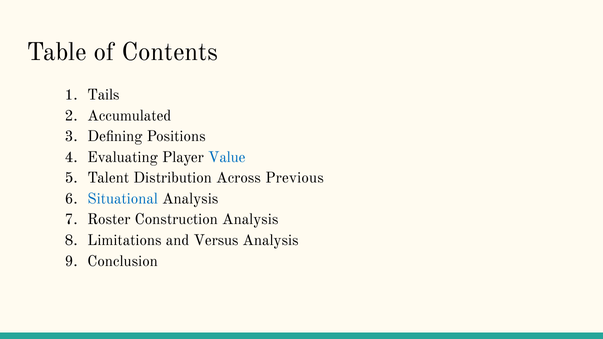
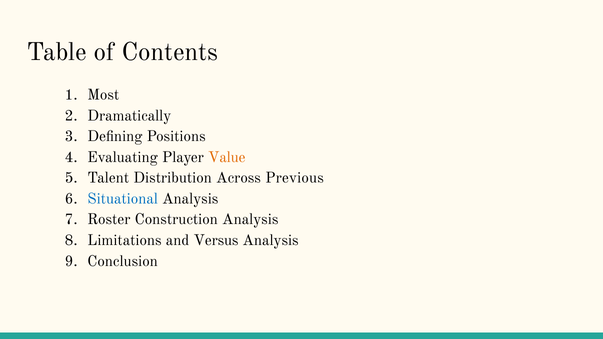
Tails: Tails -> Most
Accumulated: Accumulated -> Dramatically
Value colour: blue -> orange
